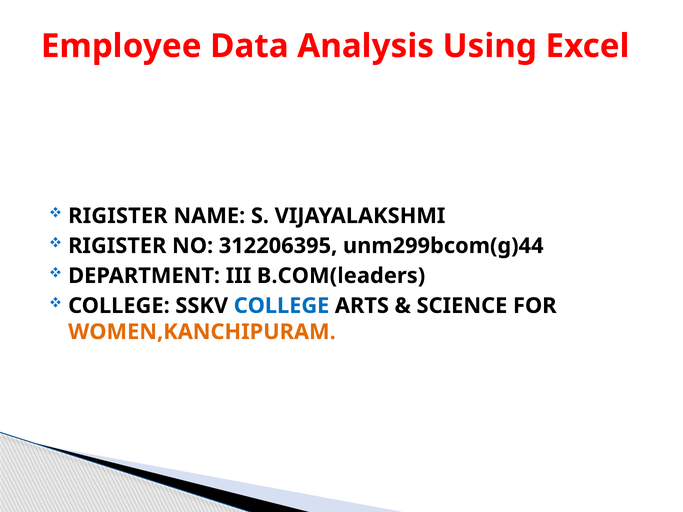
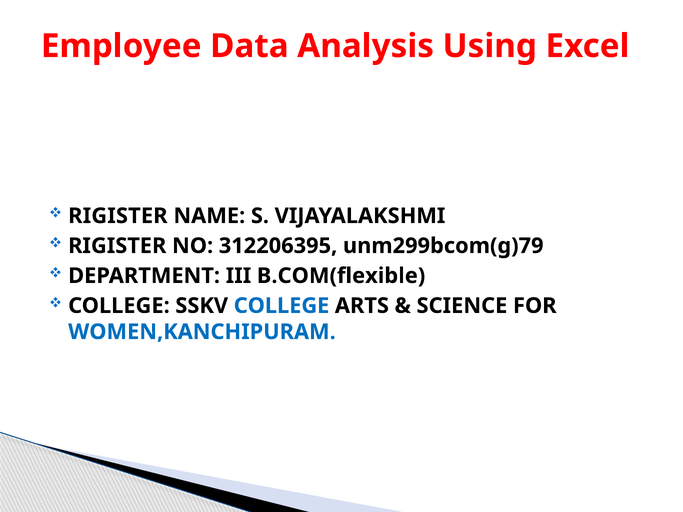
unm299bcom(g)44: unm299bcom(g)44 -> unm299bcom(g)79
B.COM(leaders: B.COM(leaders -> B.COM(flexible
WOMEN,KANCHIPURAM colour: orange -> blue
